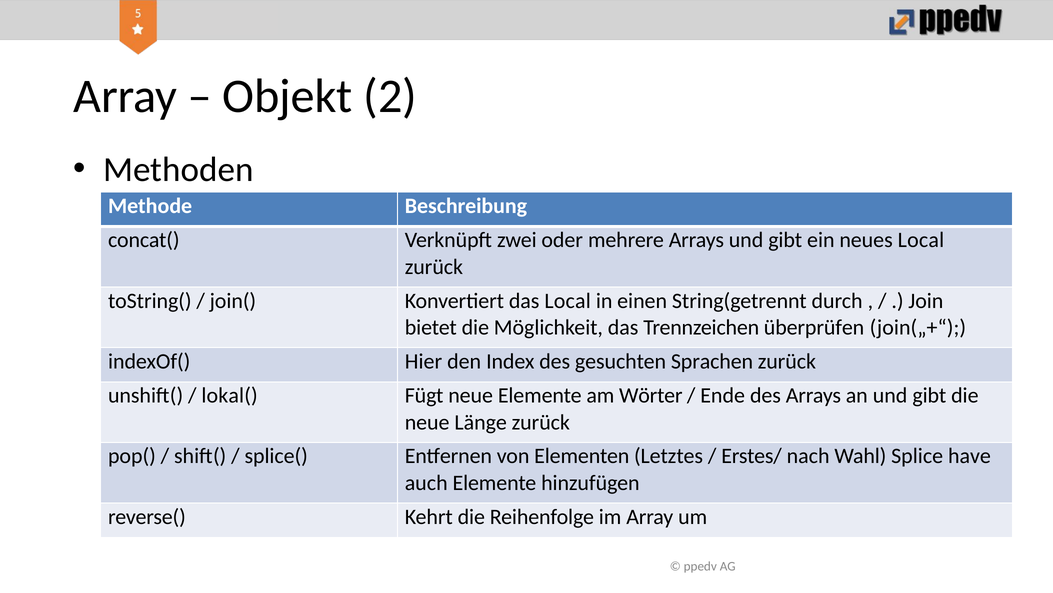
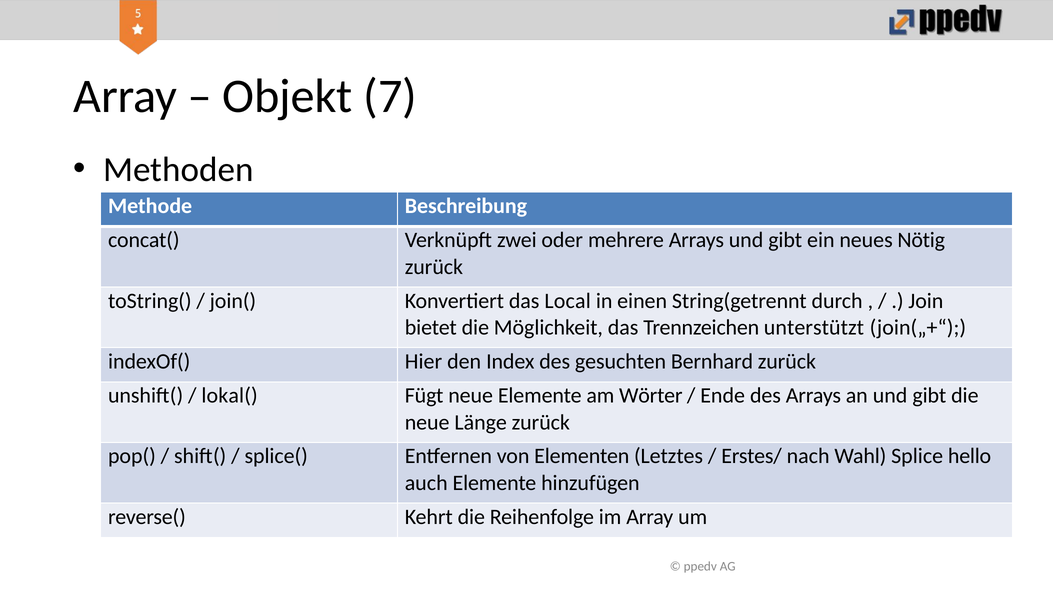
2: 2 -> 7
neues Local: Local -> Nötig
überprüfen: überprüfen -> unterstützt
Sprachen: Sprachen -> Bernhard
have: have -> hello
